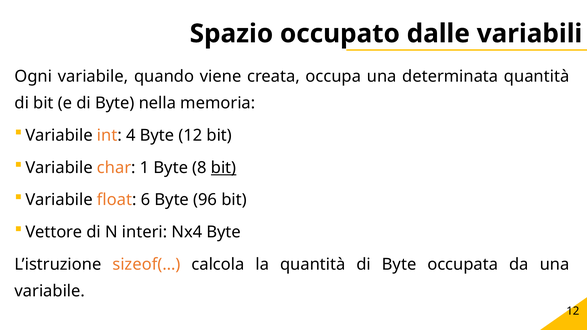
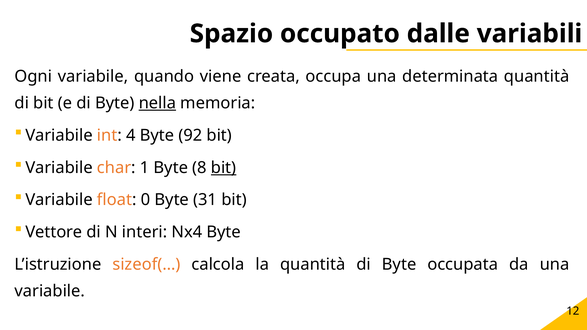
nella underline: none -> present
Byte 12: 12 -> 92
6: 6 -> 0
96: 96 -> 31
